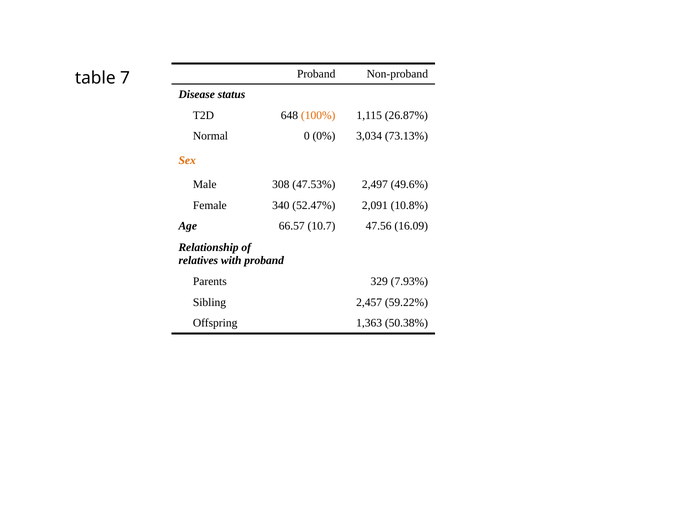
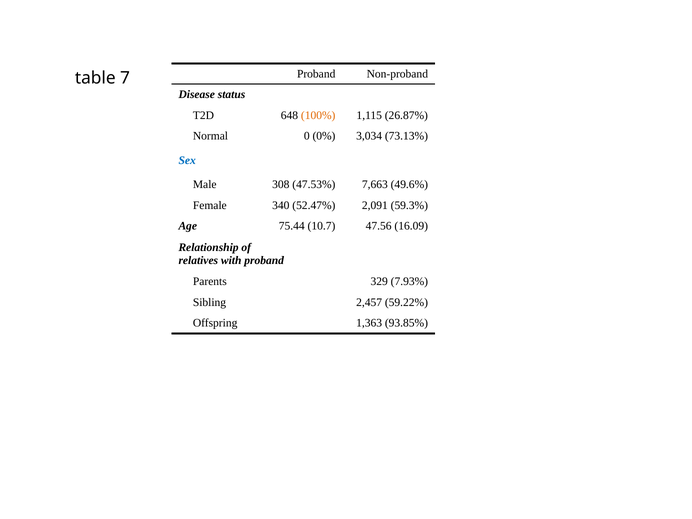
Sex colour: orange -> blue
2,497: 2,497 -> 7,663
10.8%: 10.8% -> 59.3%
66.57: 66.57 -> 75.44
50.38%: 50.38% -> 93.85%
